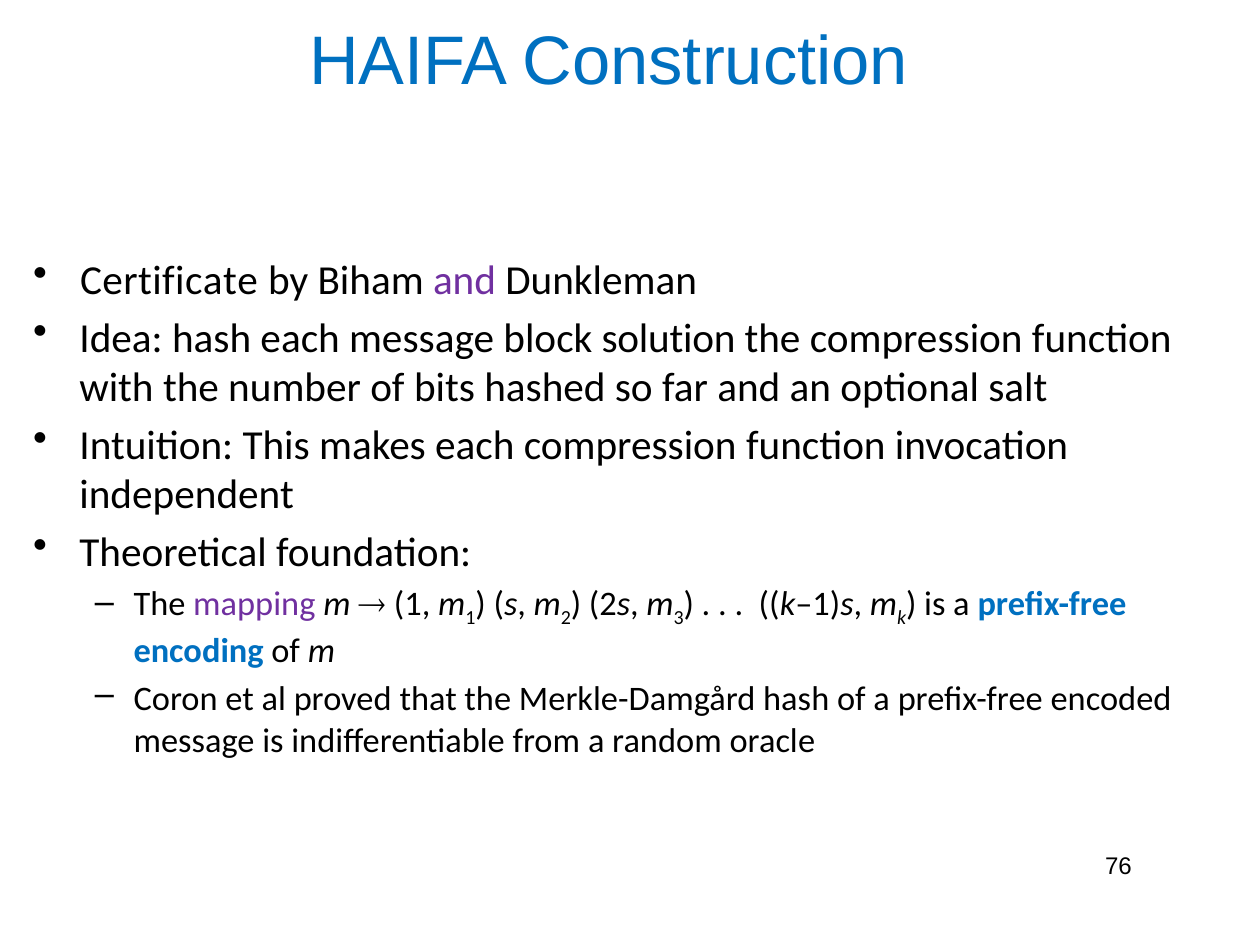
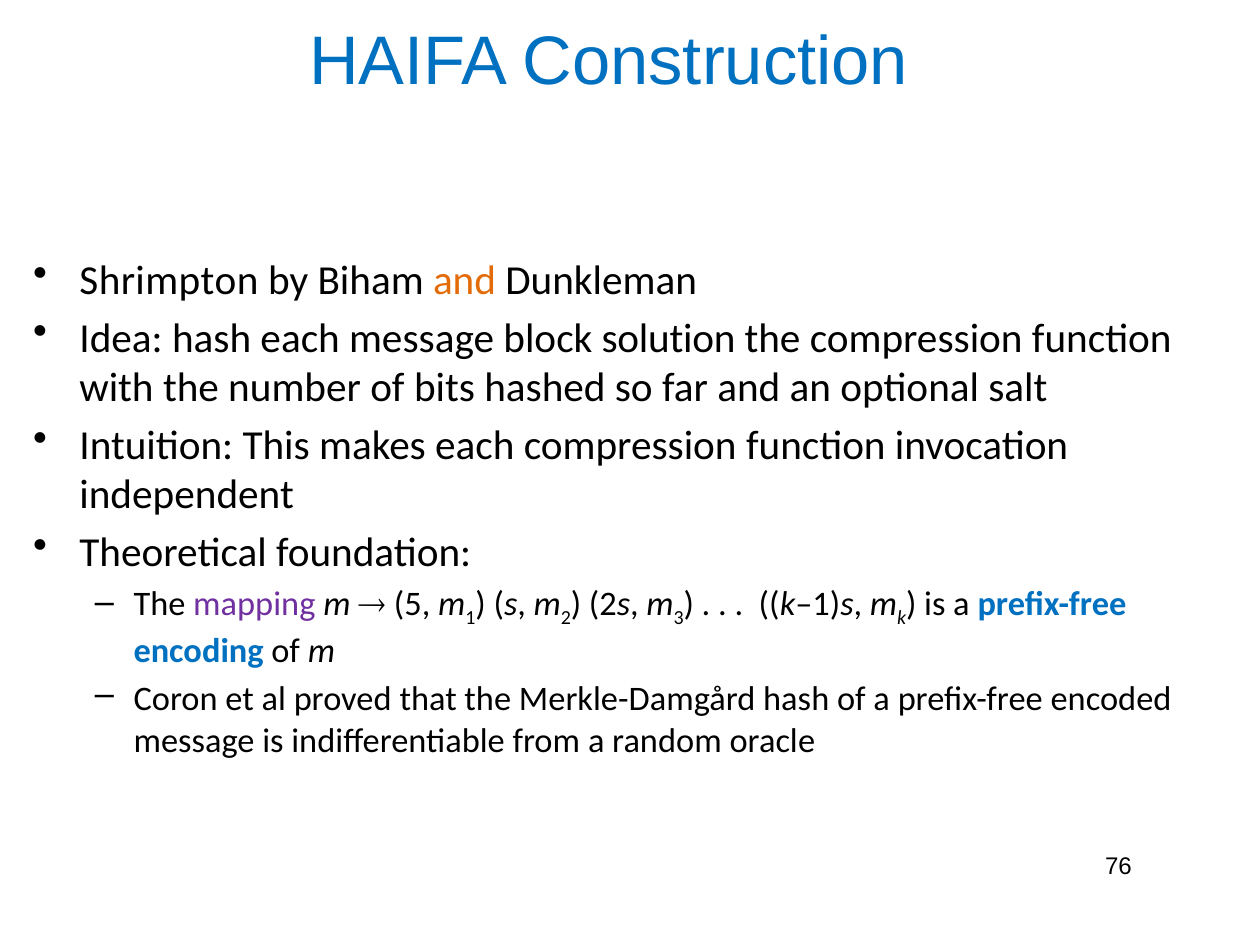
Certificate: Certificate -> Shrimpton
and at (465, 281) colour: purple -> orange
1 at (412, 605): 1 -> 5
